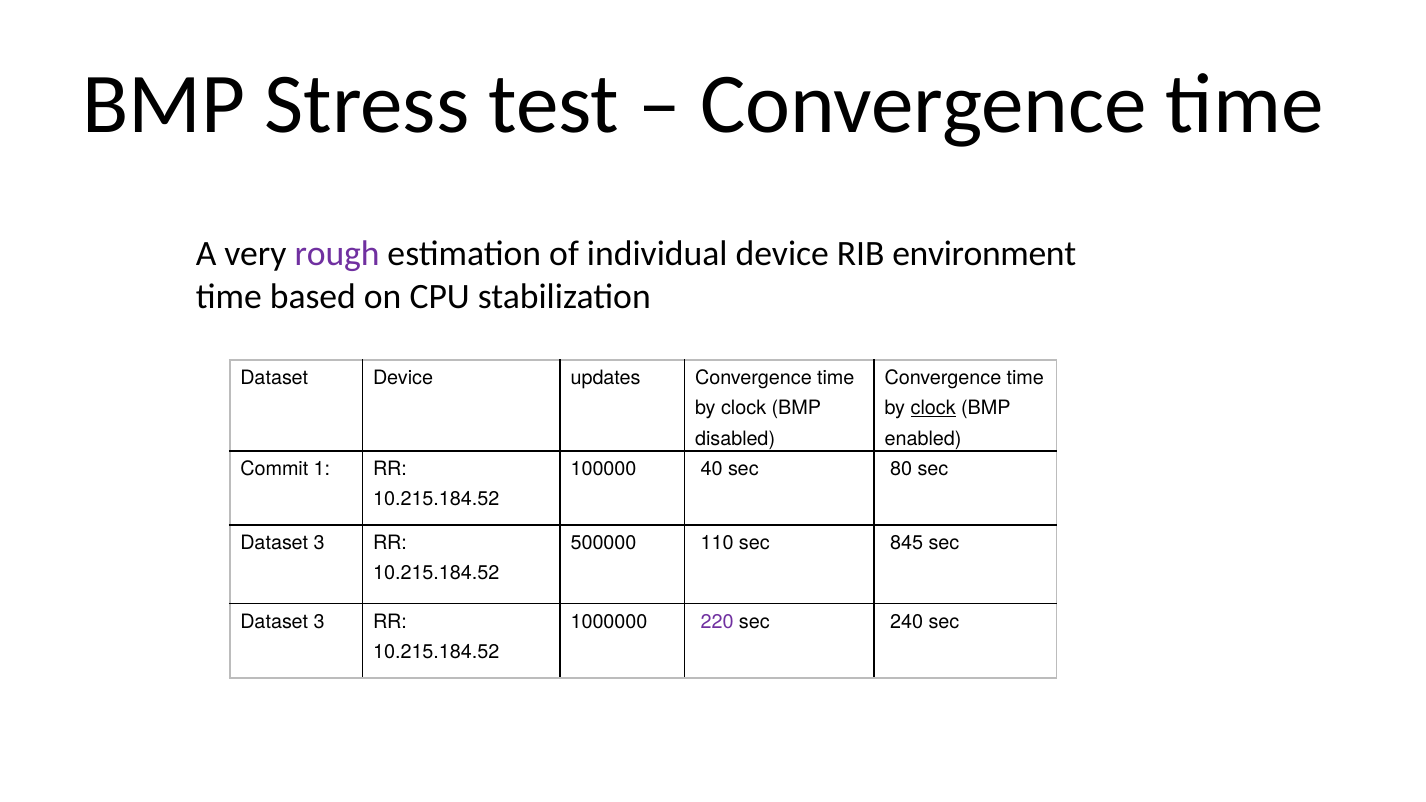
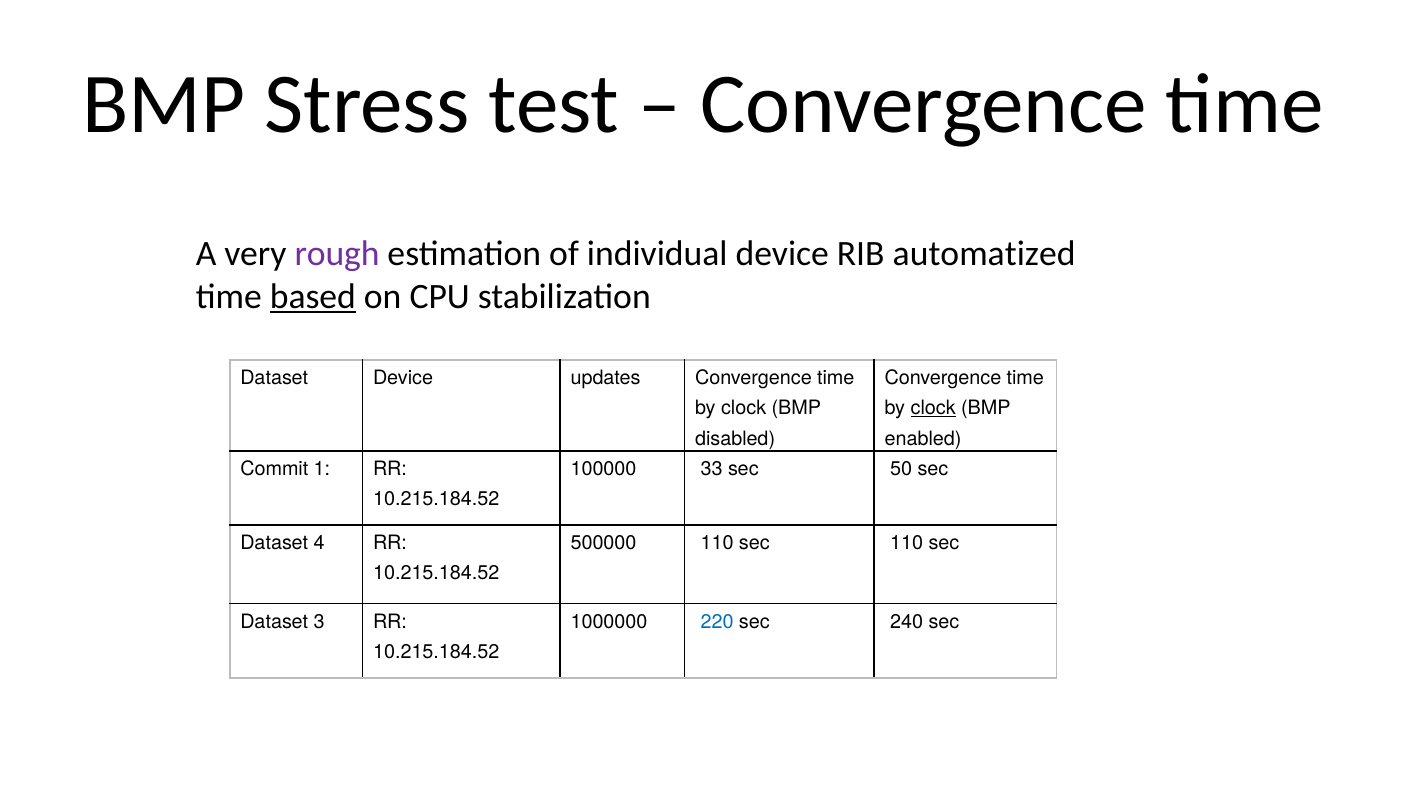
environment: environment -> automatized
based underline: none -> present
40: 40 -> 33
80: 80 -> 50
3 at (319, 543): 3 -> 4
sec 845: 845 -> 110
220 colour: purple -> blue
